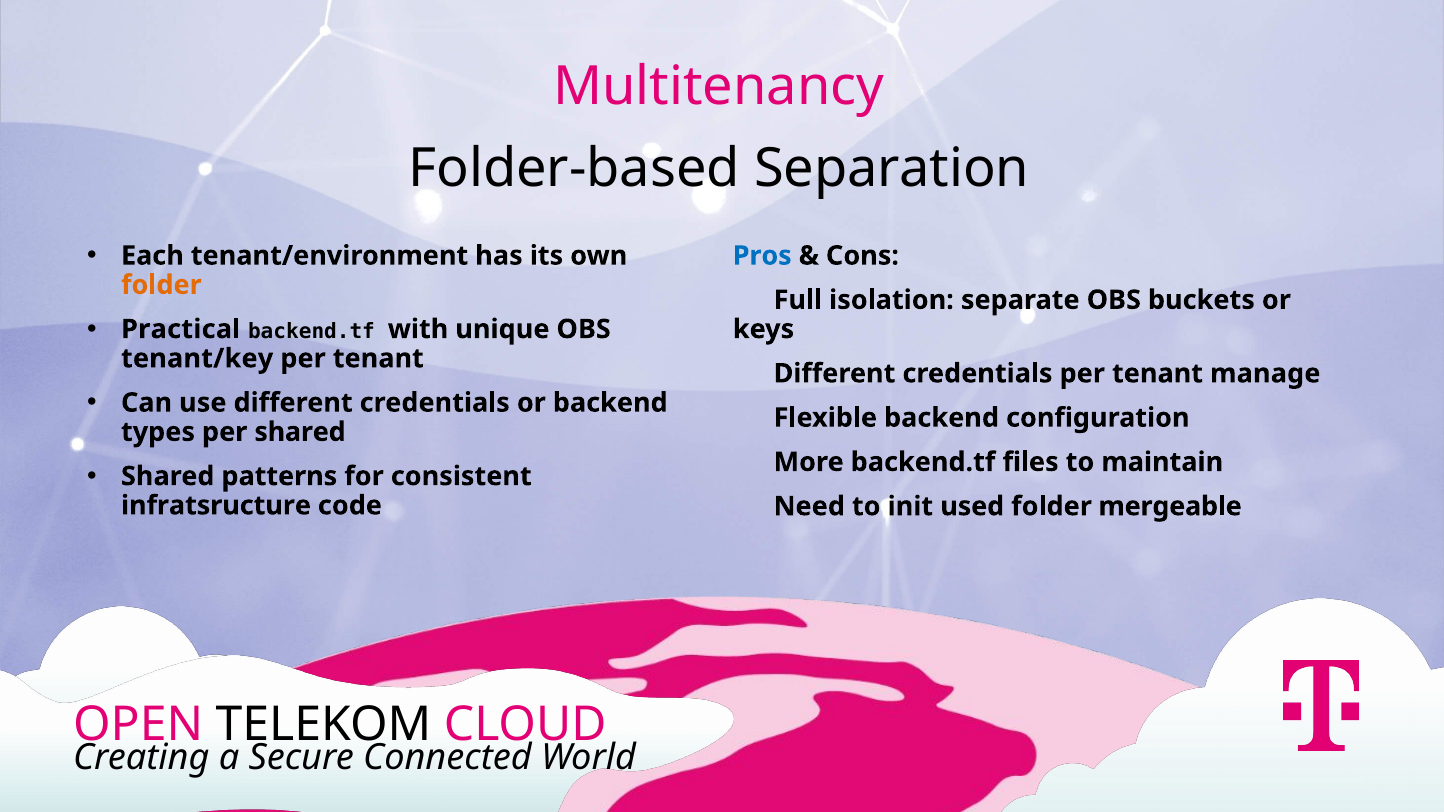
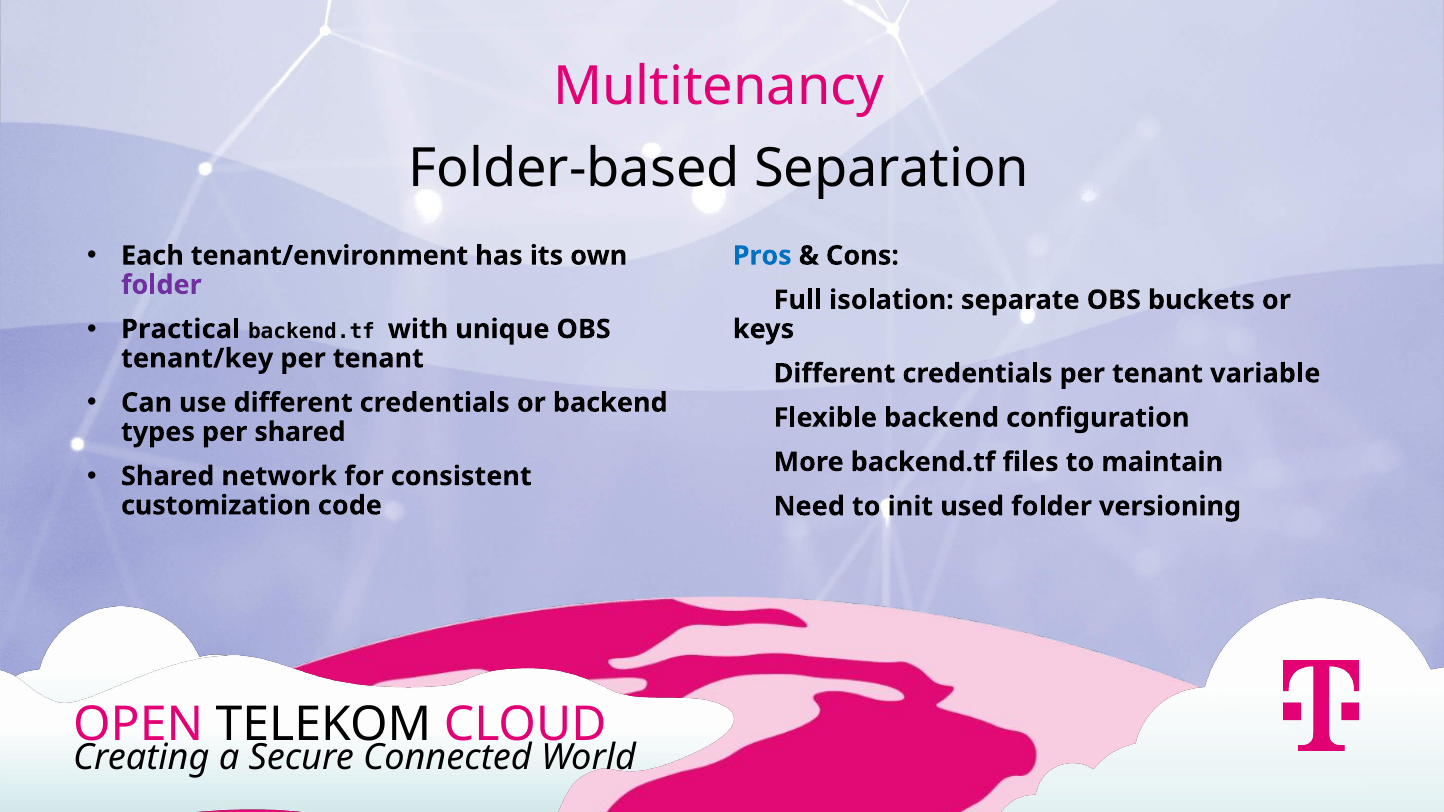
folder at (161, 285) colour: orange -> purple
manage: manage -> variable
patterns: patterns -> network
mergeable: mergeable -> versioning
infratsructure: infratsructure -> customization
